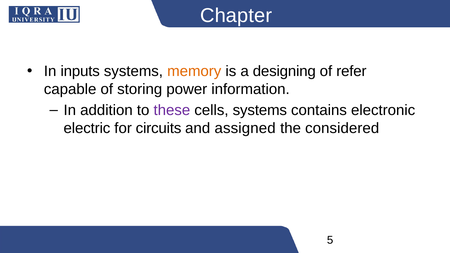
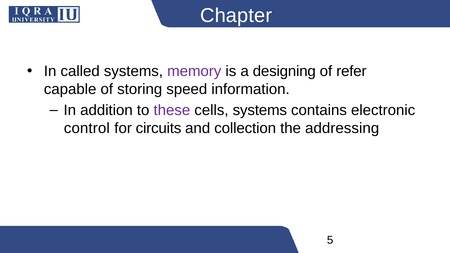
inputs: inputs -> called
memory colour: orange -> purple
power: power -> speed
electric: electric -> control
assigned: assigned -> collection
considered: considered -> addressing
